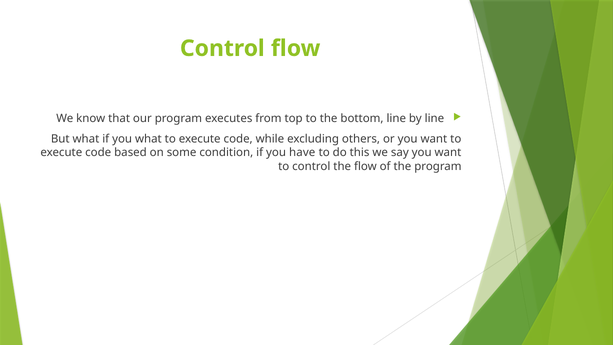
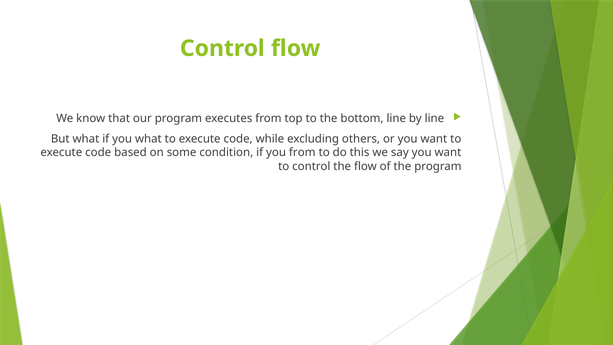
you have: have -> from
